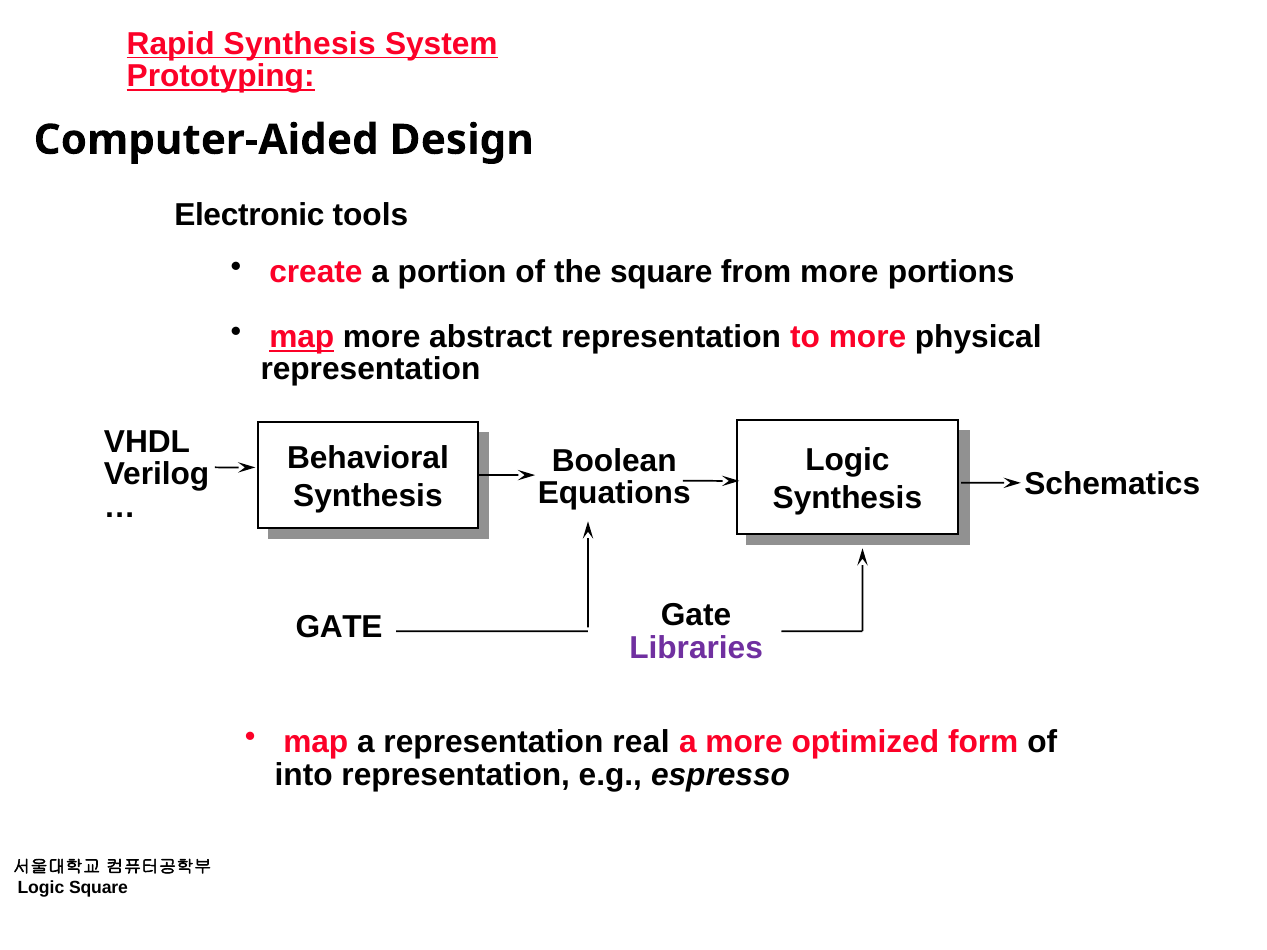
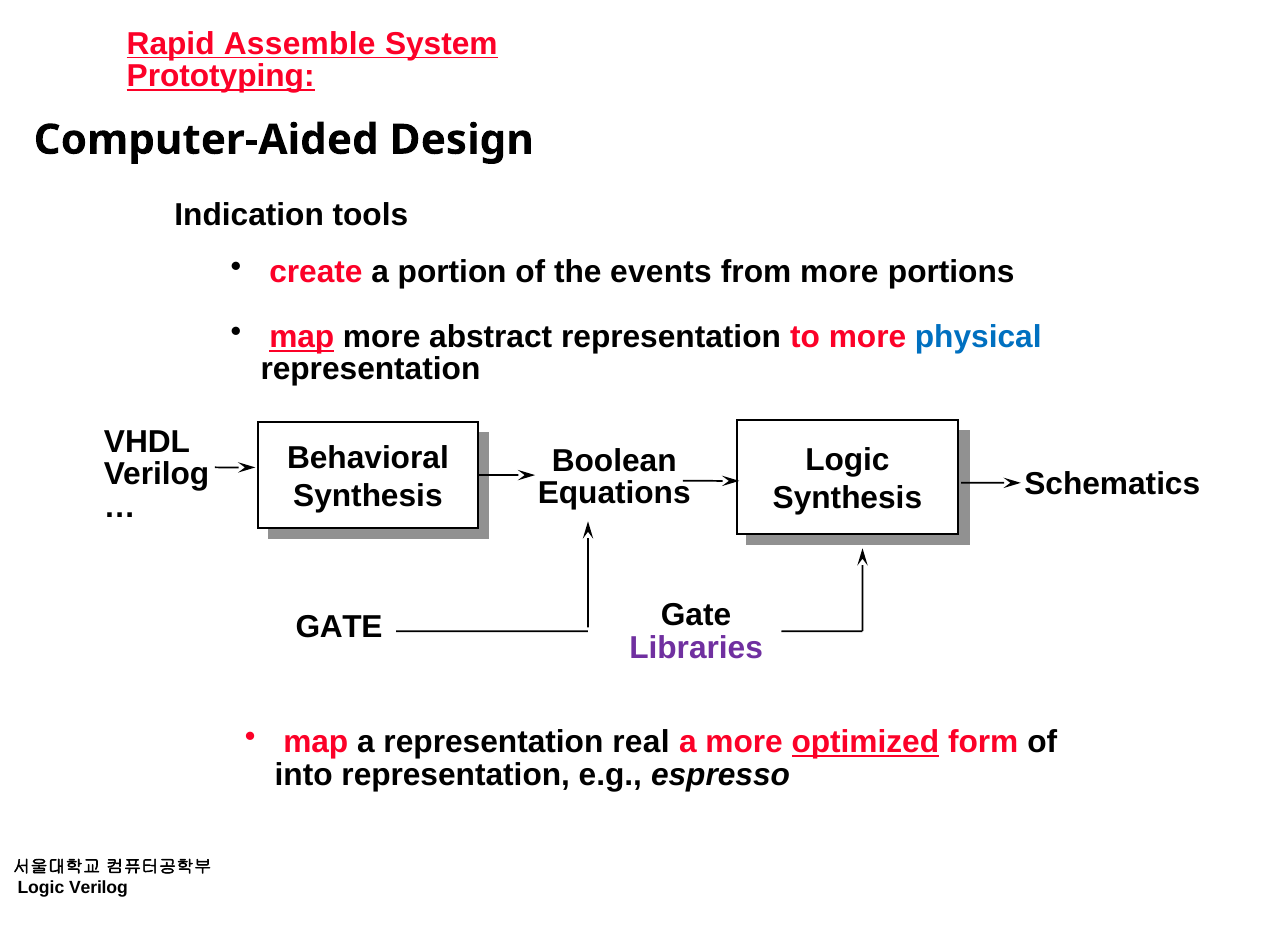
Rapid Synthesis: Synthesis -> Assemble
Electronic: Electronic -> Indication
the square: square -> events
physical colour: black -> blue
optimized underline: none -> present
Logic Square: Square -> Verilog
